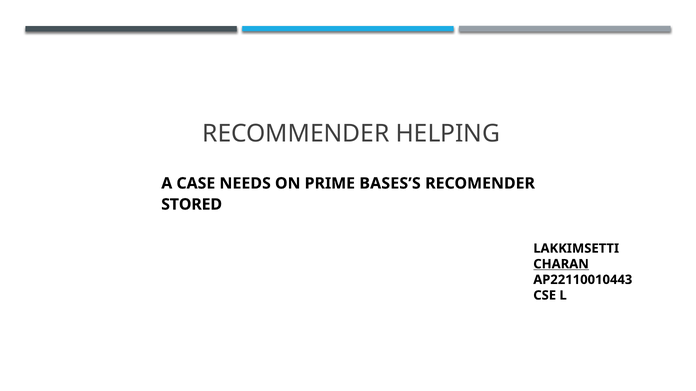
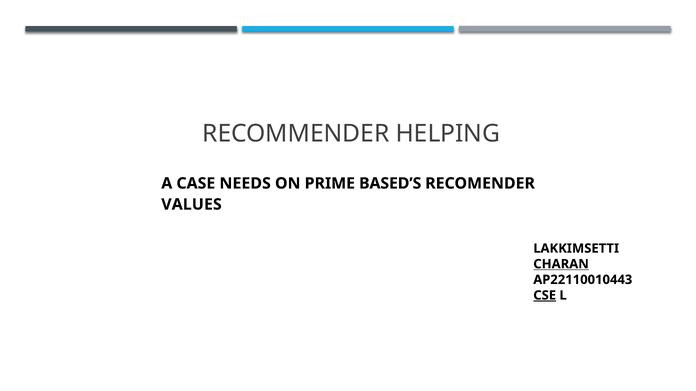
BASES’S: BASES’S -> BASED’S
STORED: STORED -> VALUES
CSE underline: none -> present
